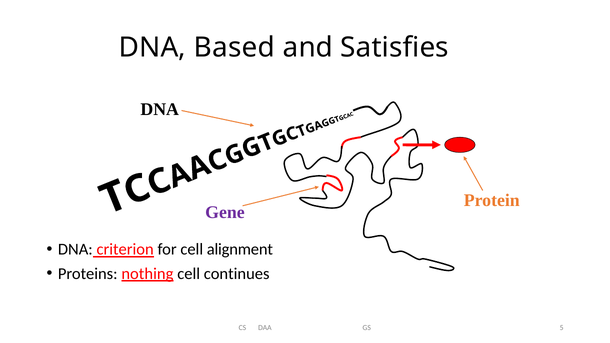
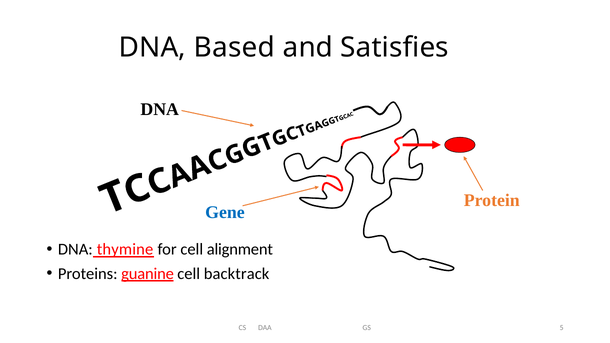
Gene colour: purple -> blue
criterion: criterion -> thymine
nothing: nothing -> guanine
continues: continues -> backtrack
